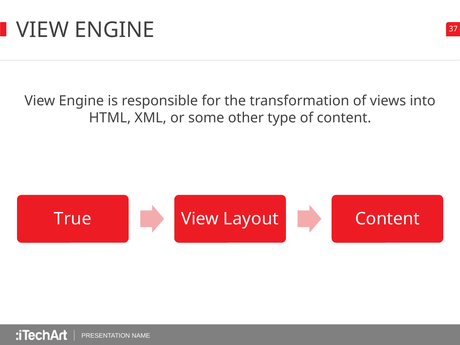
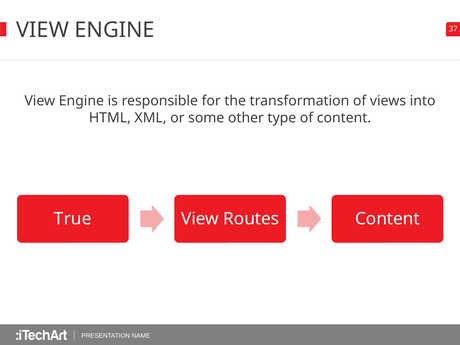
Layout: Layout -> Routes
